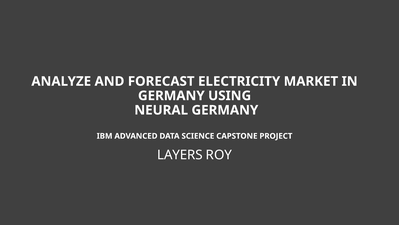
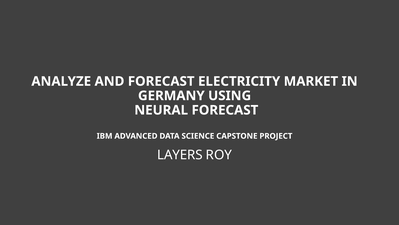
NEURAL GERMANY: GERMANY -> FORECAST
